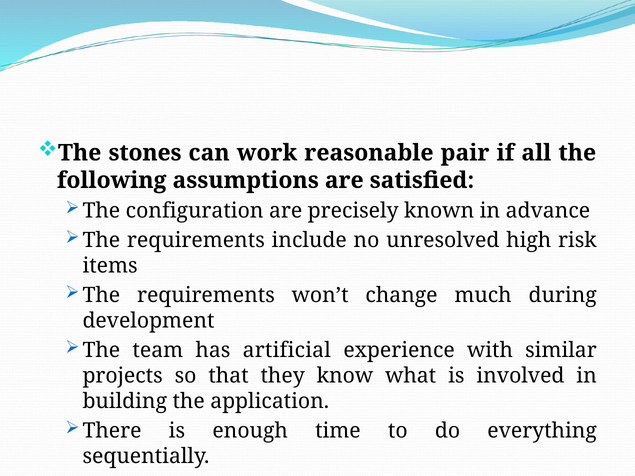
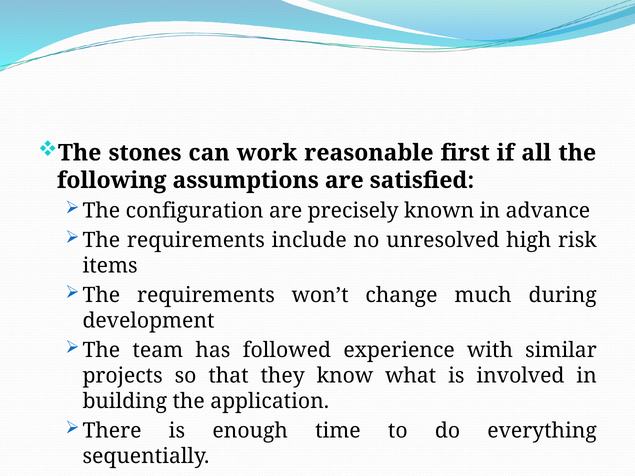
pair: pair -> first
artificial: artificial -> followed
